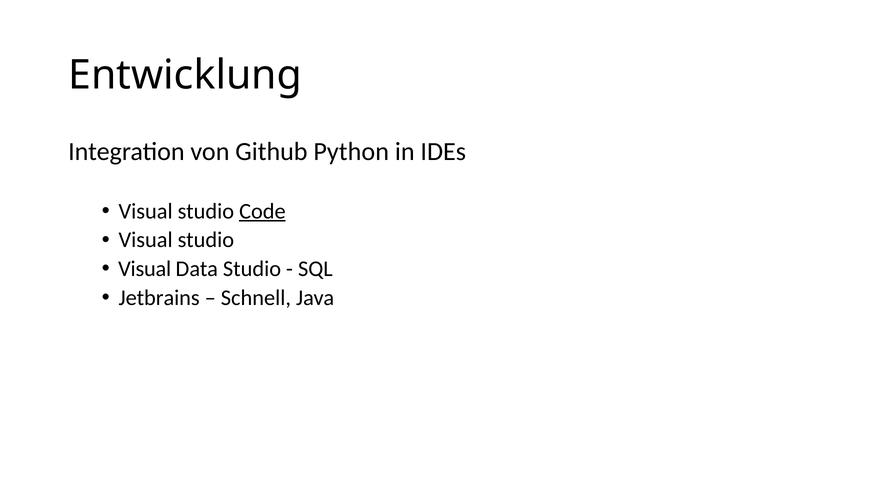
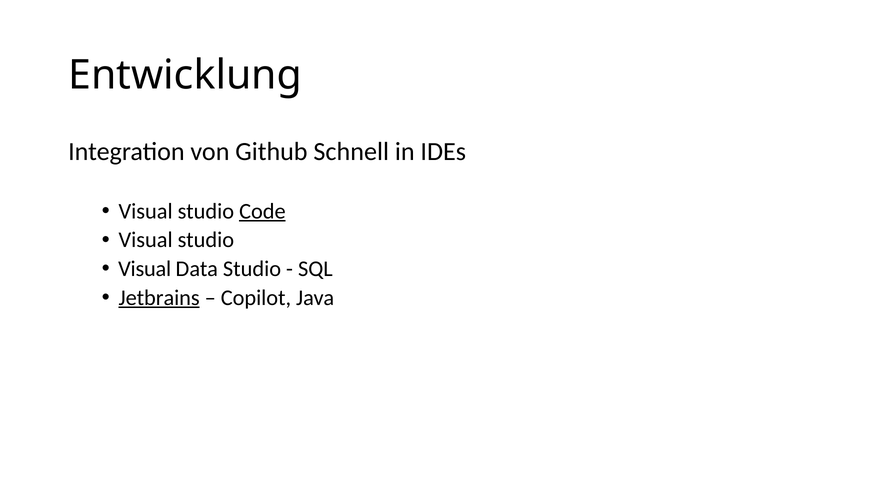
Python: Python -> Schnell
Jetbrains underline: none -> present
Schnell: Schnell -> Copilot
